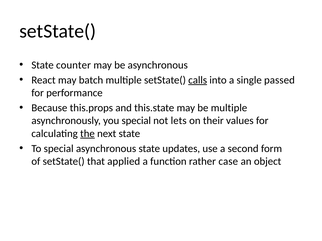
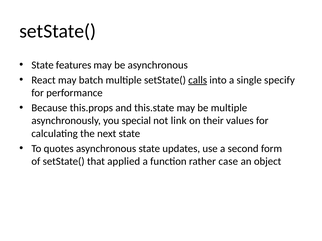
counter: counter -> features
passed: passed -> specify
lets: lets -> link
the underline: present -> none
To special: special -> quotes
